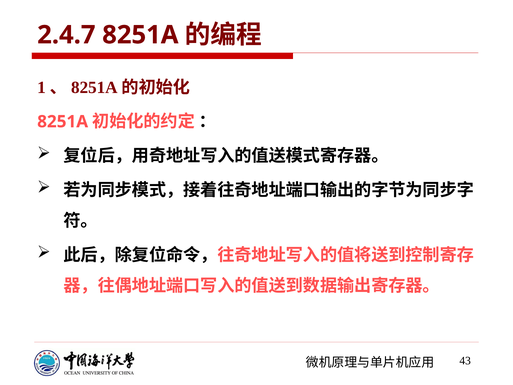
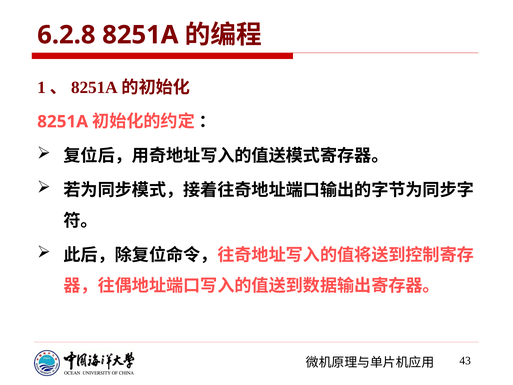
2.4.7: 2.4.7 -> 6.2.8
